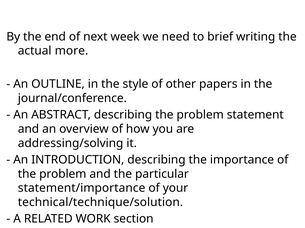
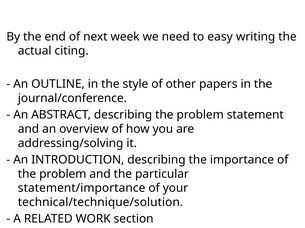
brief: brief -> easy
more: more -> citing
